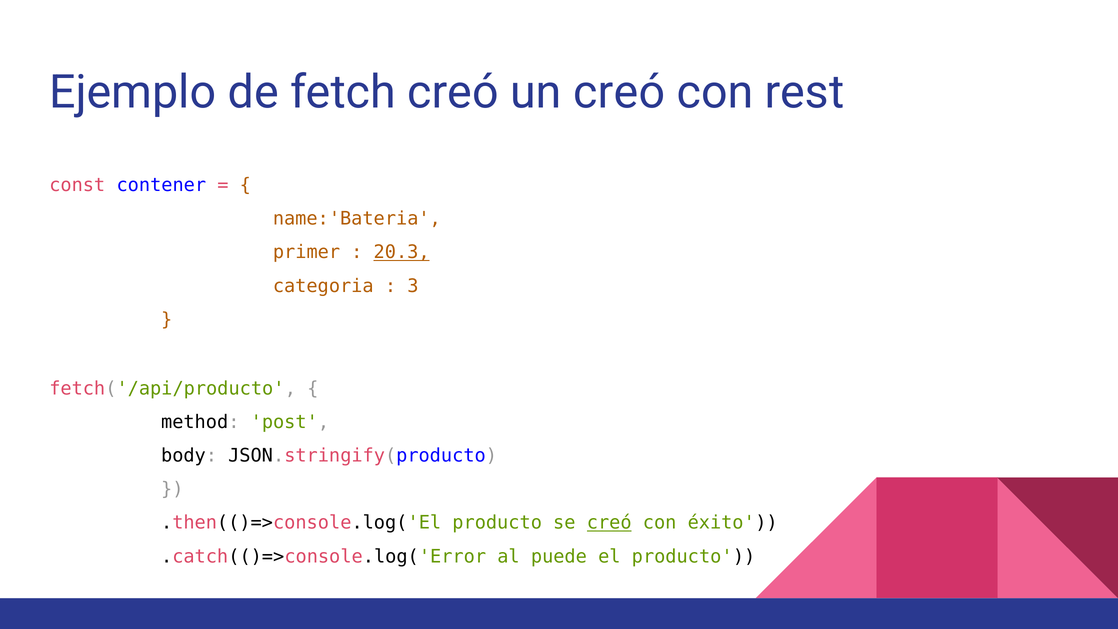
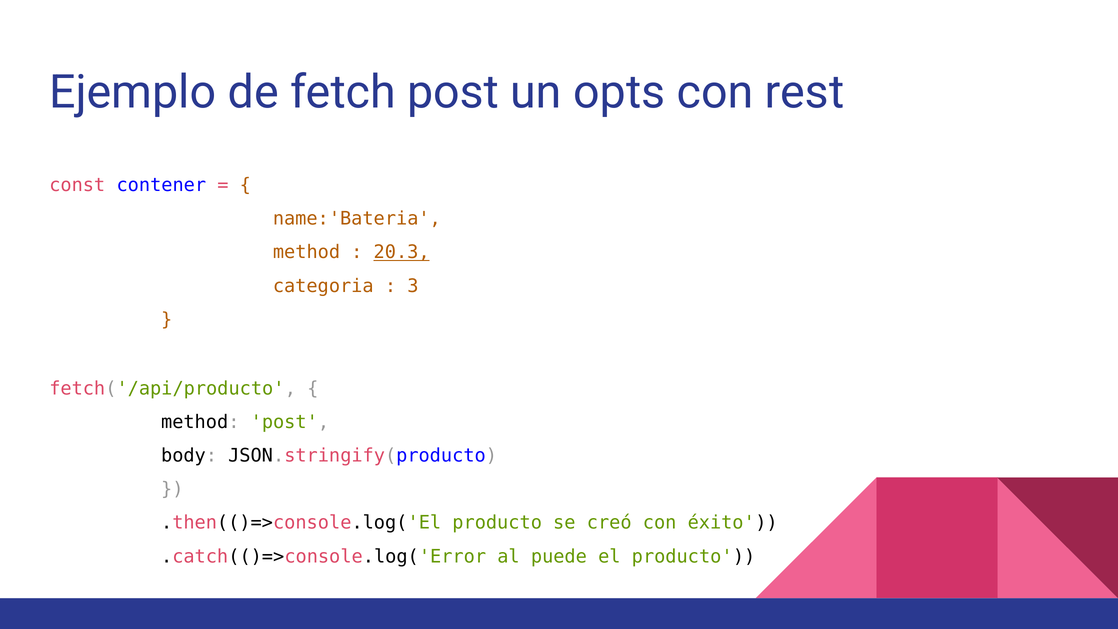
fetch creó: creó -> post
un creó: creó -> opts
primer at (307, 252): primer -> method
creó at (609, 523) underline: present -> none
